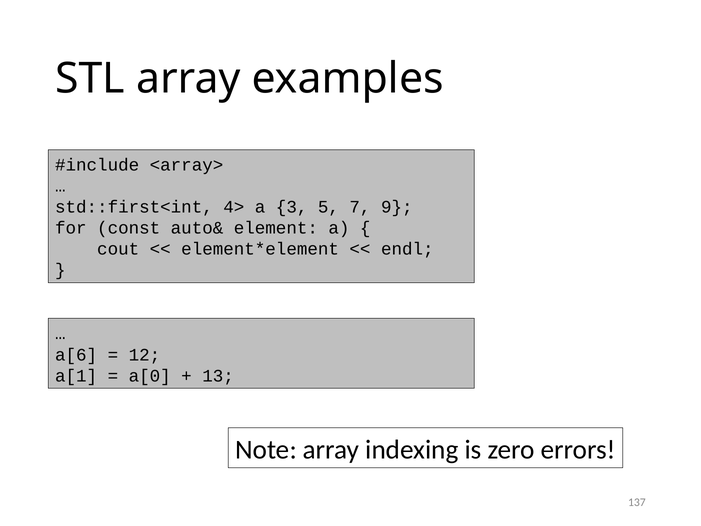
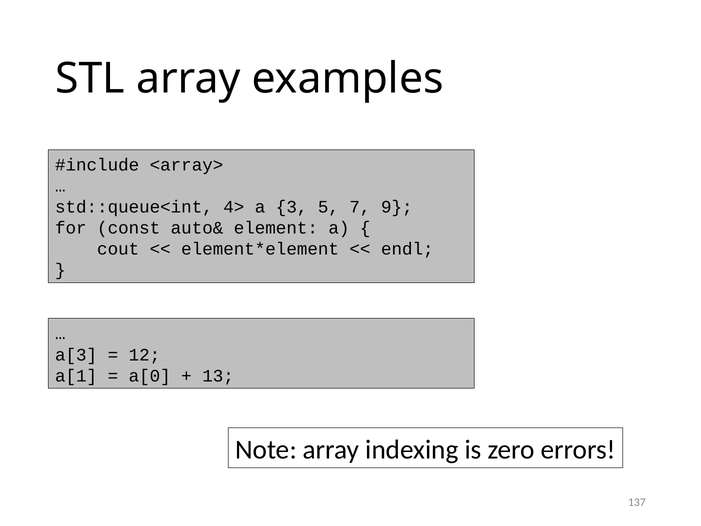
std::first<int: std::first<int -> std::queue<int
a[6: a[6 -> a[3
